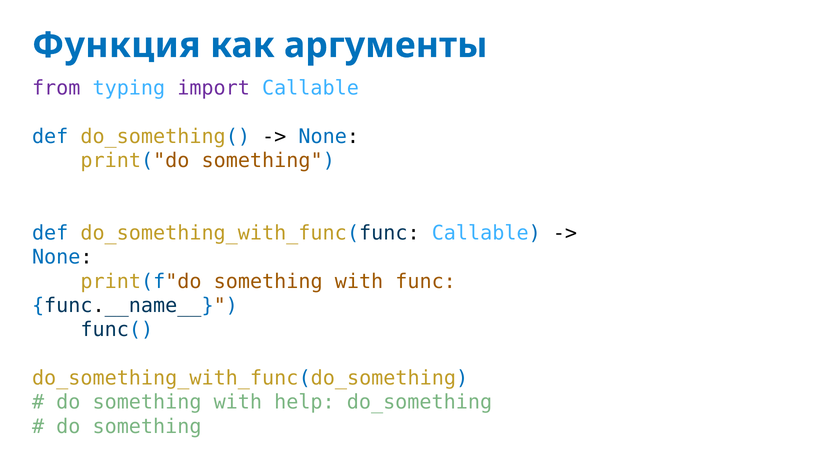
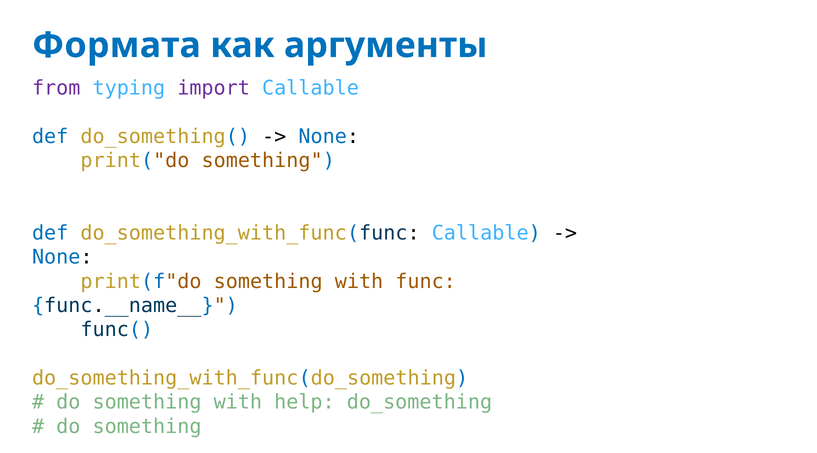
Функция: Функция -> Формата
